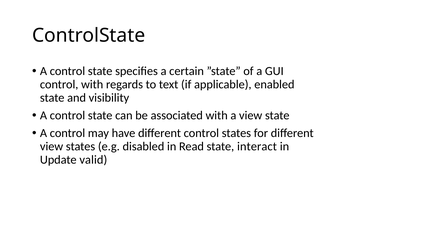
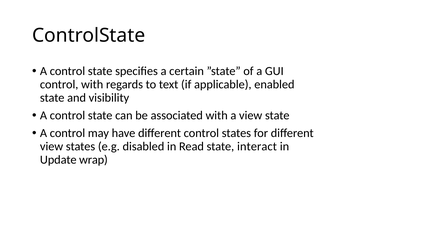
valid: valid -> wrap
